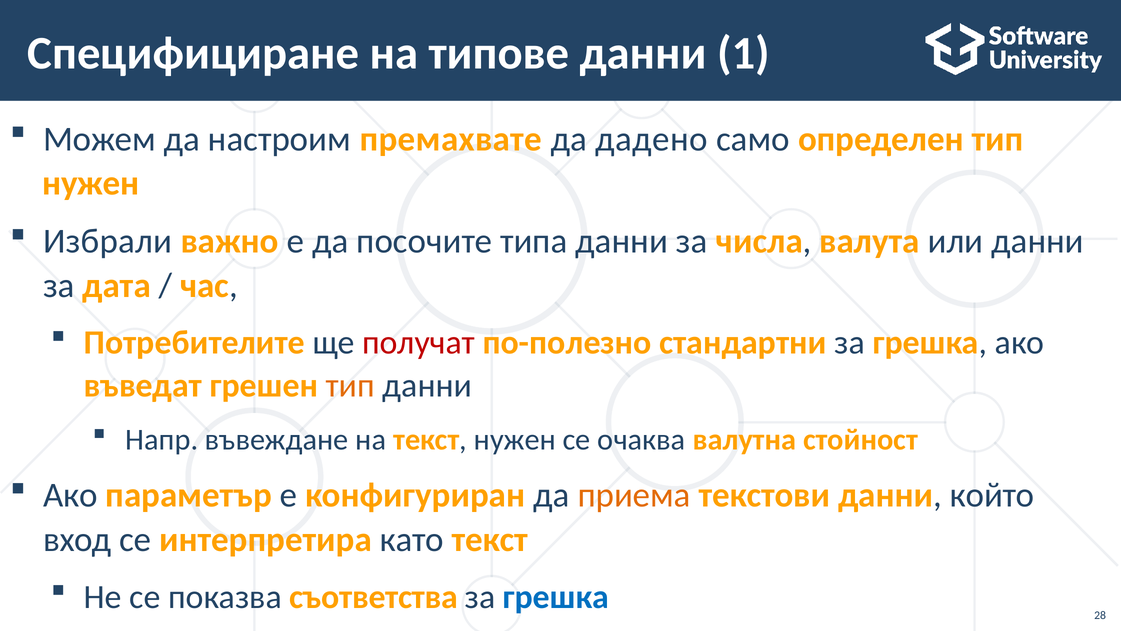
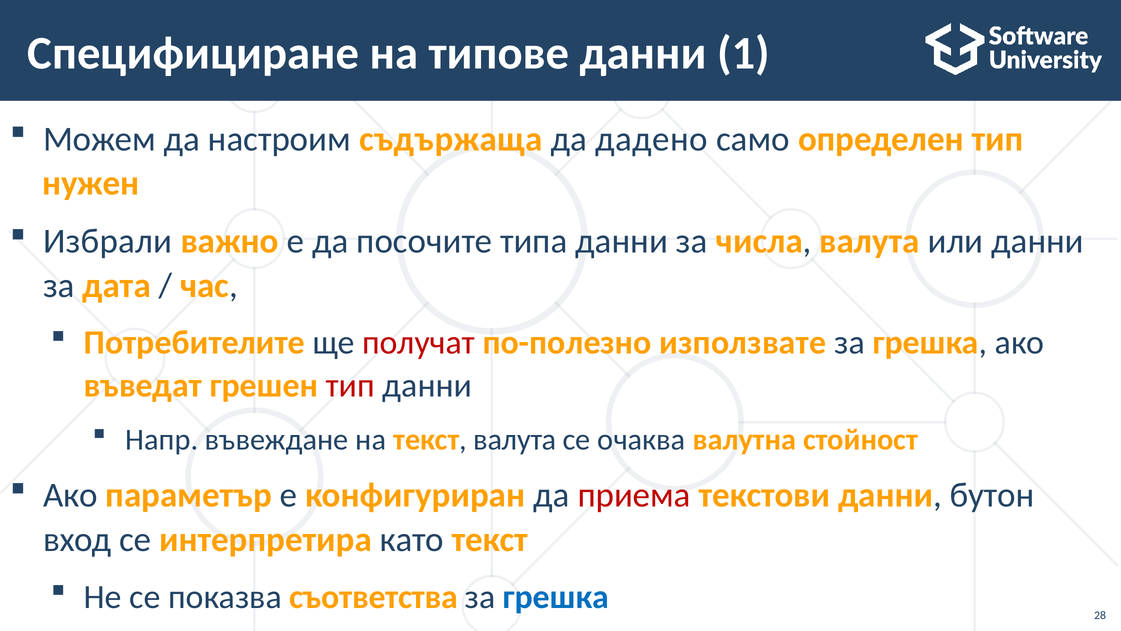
премахвате: премахвате -> съдържаща
стандартни: стандартни -> използвате
тип at (350, 385) colour: orange -> red
текст нужен: нужен -> валута
приема colour: orange -> red
който: който -> бутон
